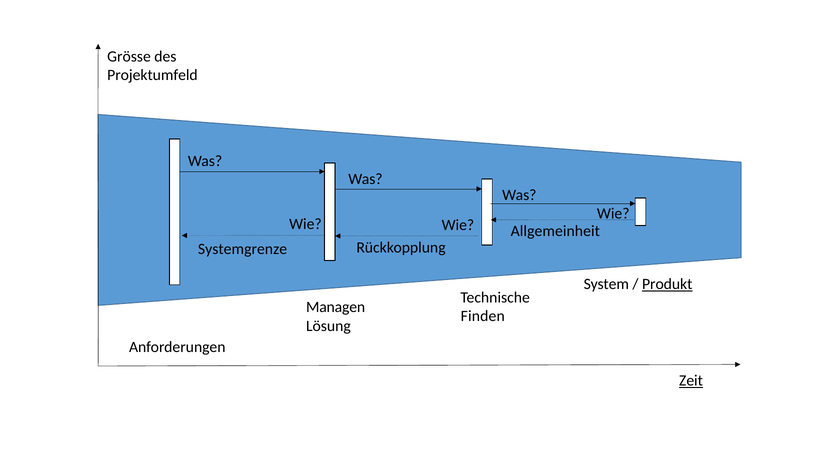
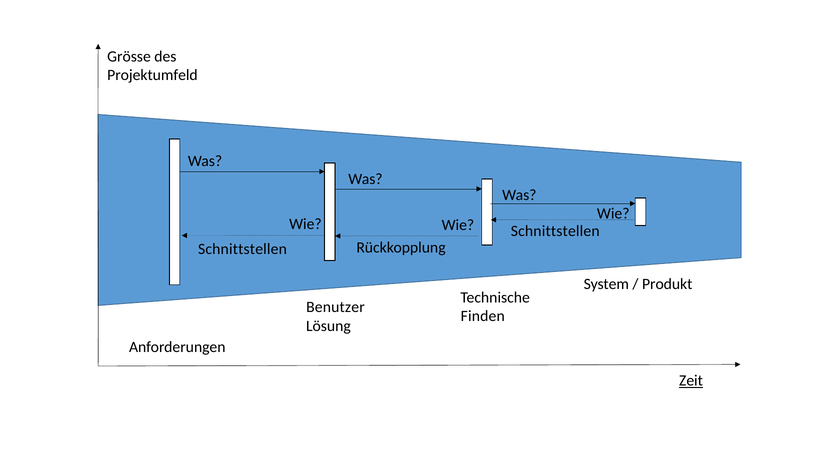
Allgemeinheit at (555, 231): Allgemeinheit -> Schnittstellen
Systemgrenze at (243, 249): Systemgrenze -> Schnittstellen
Produkt underline: present -> none
Managen: Managen -> Benutzer
